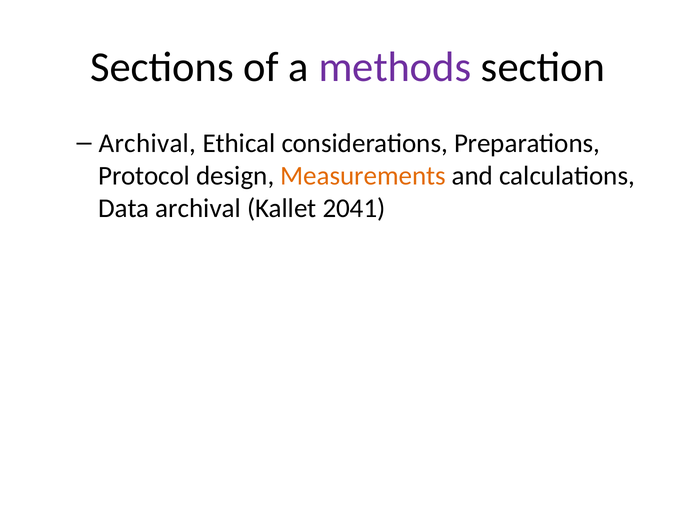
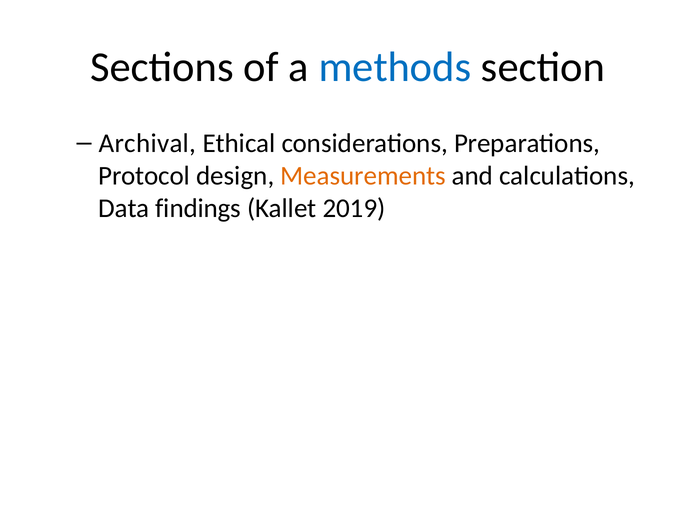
methods colour: purple -> blue
Data archival: archival -> findings
2041: 2041 -> 2019
